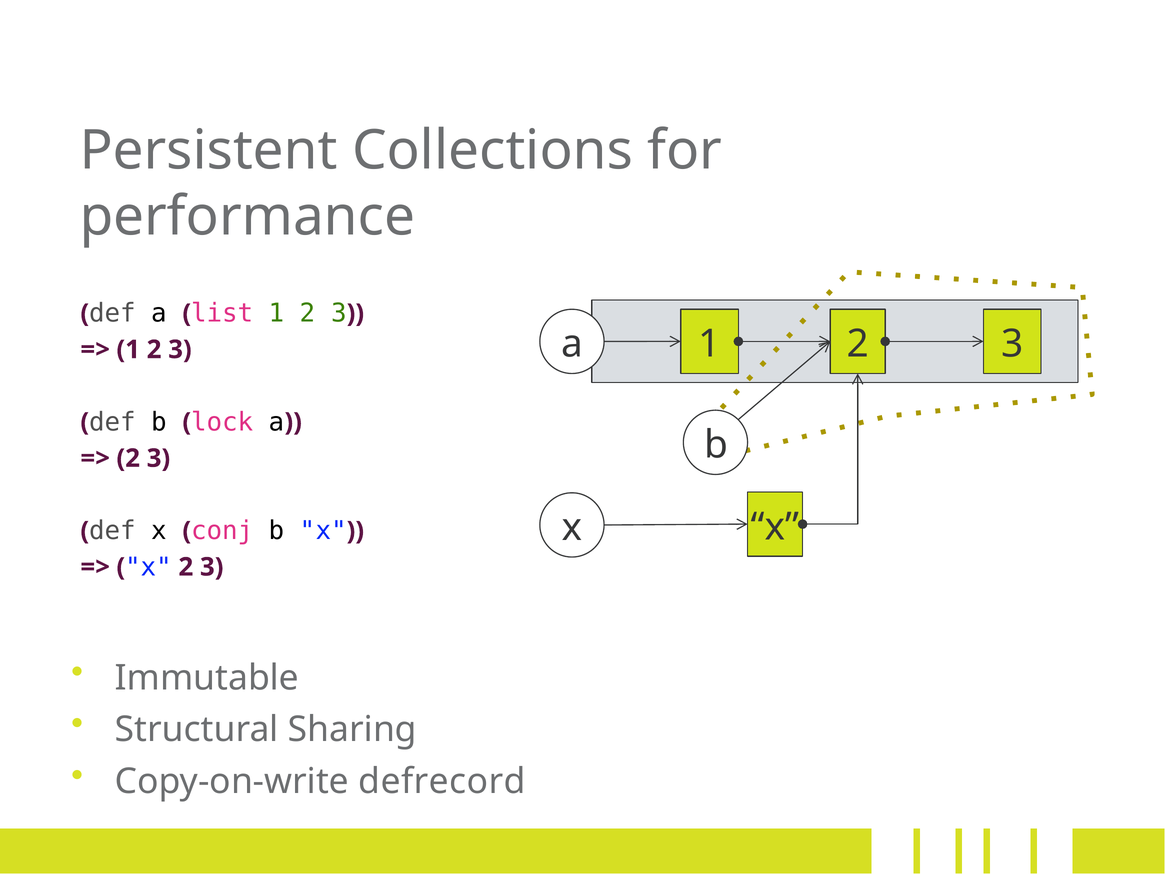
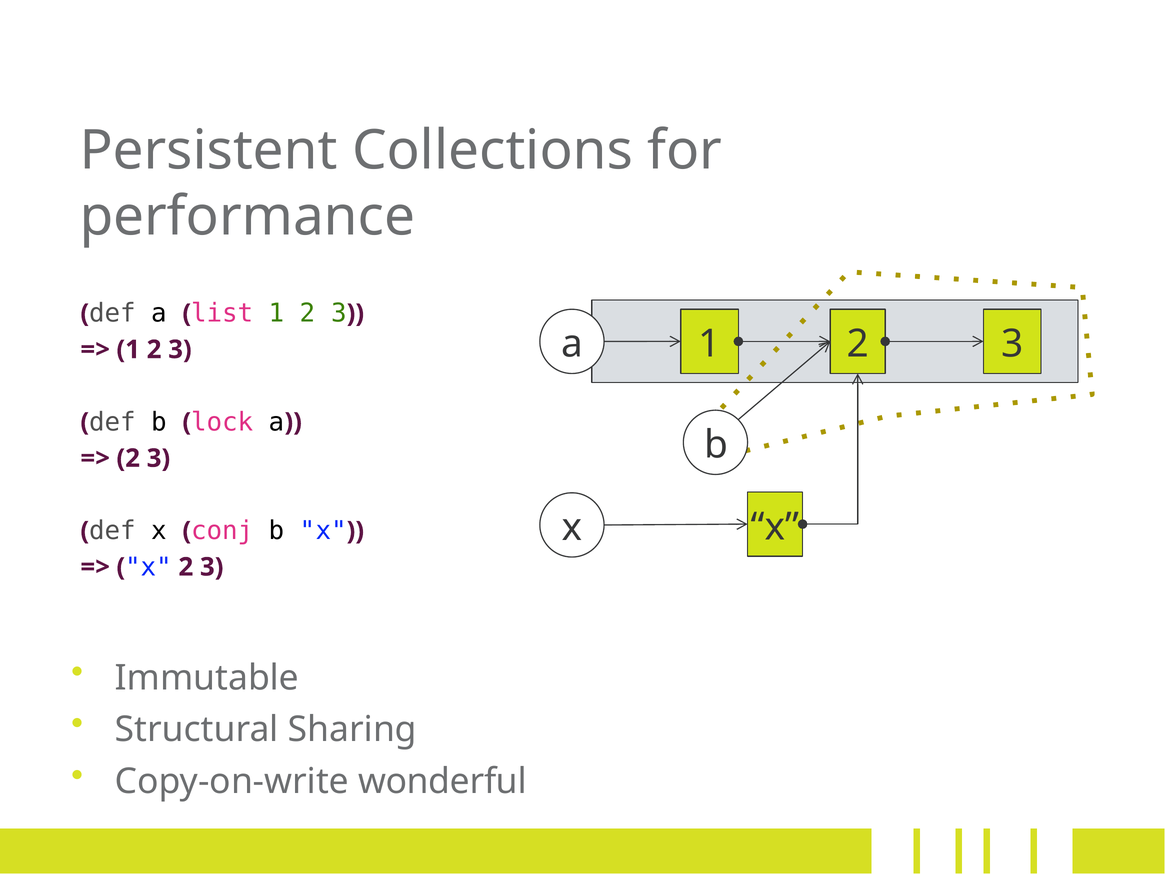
defrecord: defrecord -> wonderful
